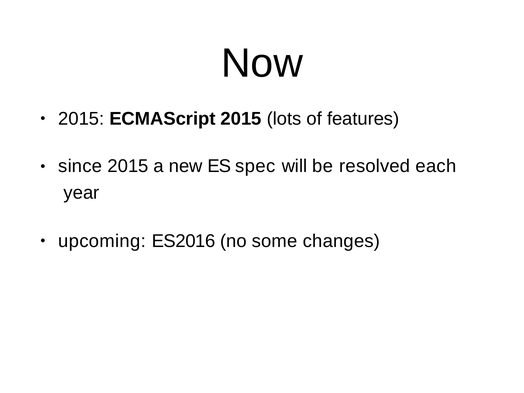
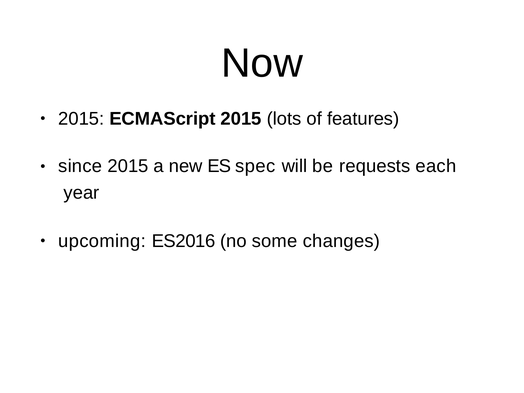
resolved: resolved -> requests
